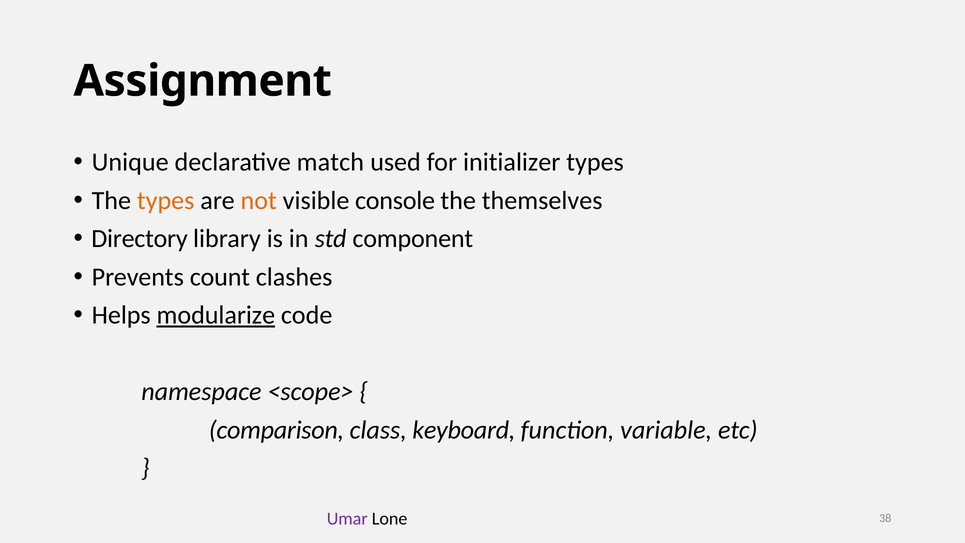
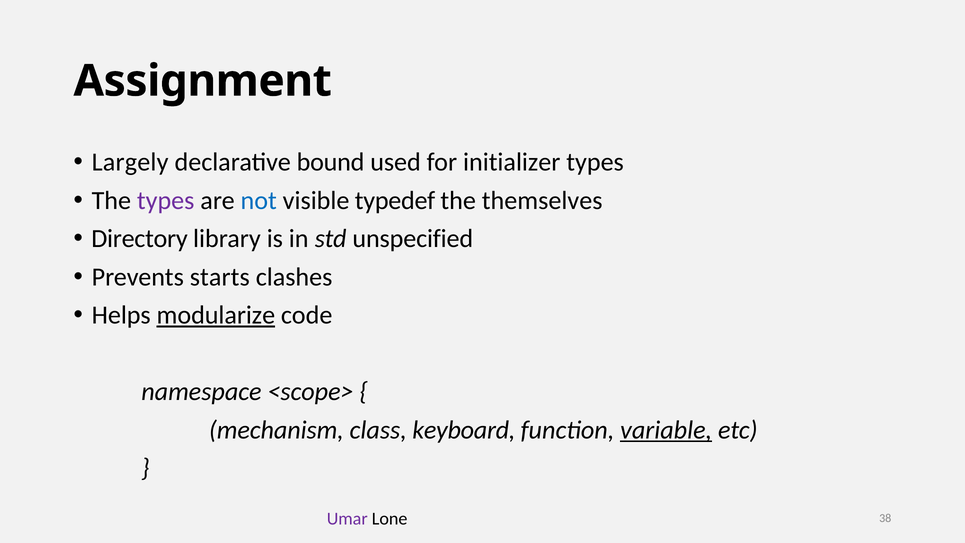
Unique: Unique -> Largely
match: match -> bound
types at (166, 200) colour: orange -> purple
not colour: orange -> blue
console: console -> typedef
component: component -> unspecified
count: count -> starts
comparison: comparison -> mechanism
variable underline: none -> present
